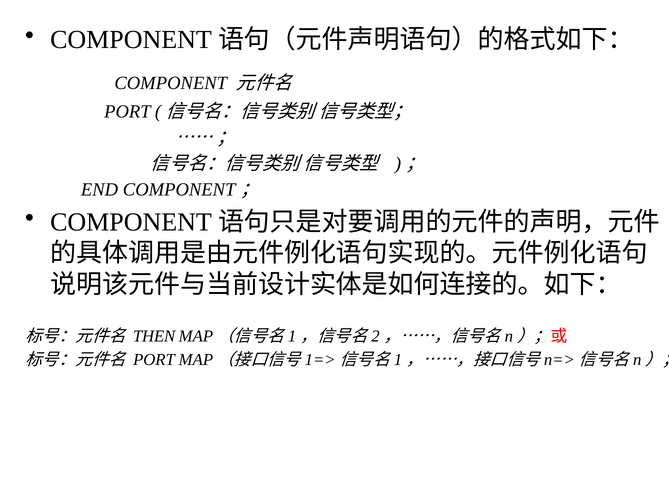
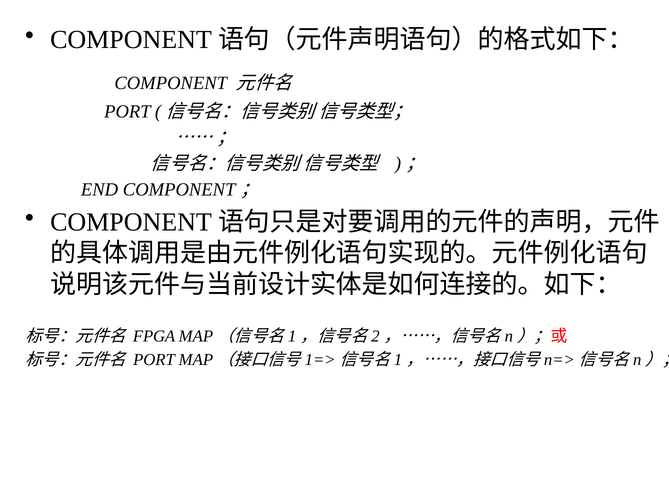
THEN: THEN -> FPGA
